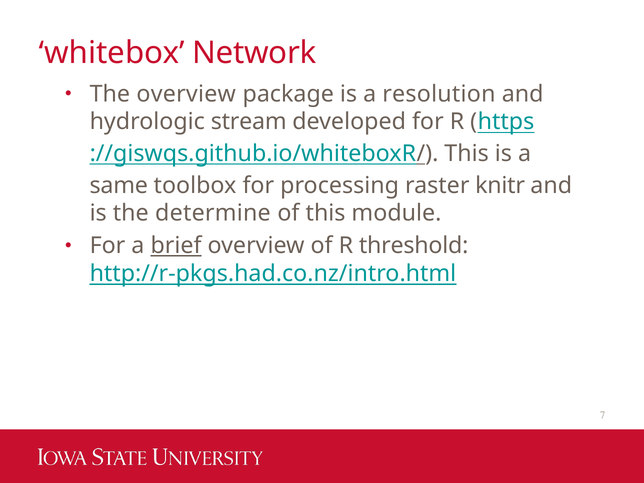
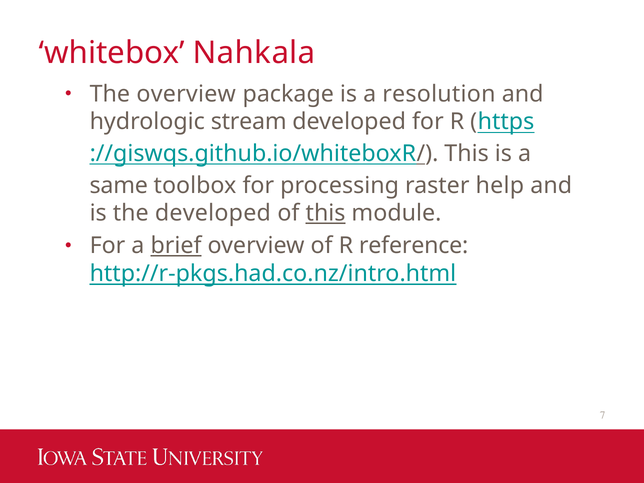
Network: Network -> Nahkala
knitr: knitr -> help
the determine: determine -> developed
this at (326, 213) underline: none -> present
threshold: threshold -> reference
